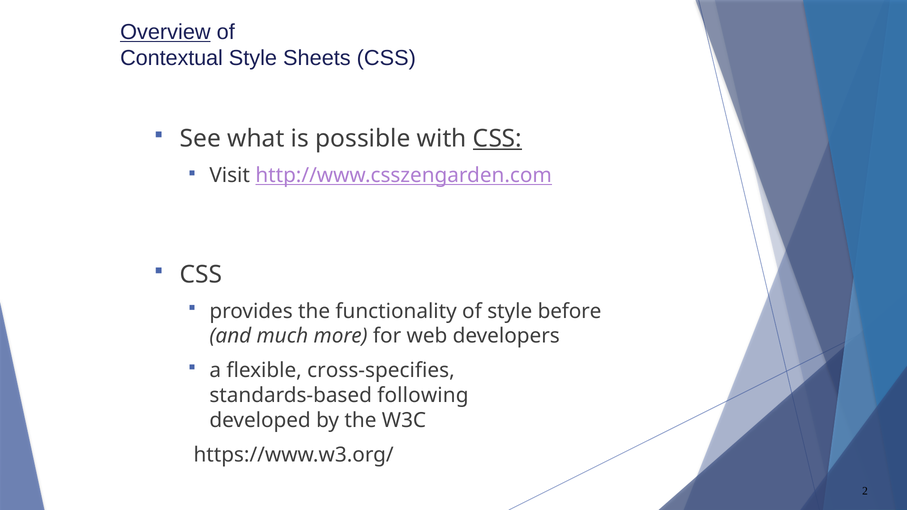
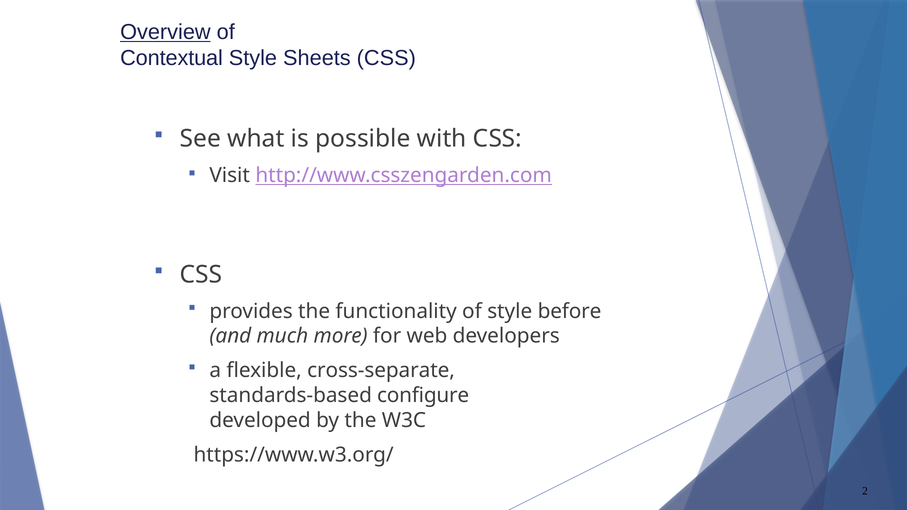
CSS at (498, 139) underline: present -> none
cross-specifies: cross-specifies -> cross-separate
following: following -> configure
